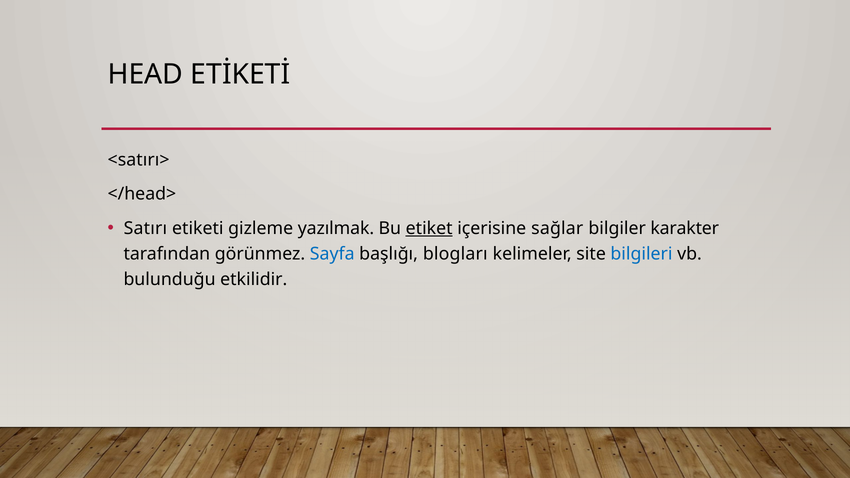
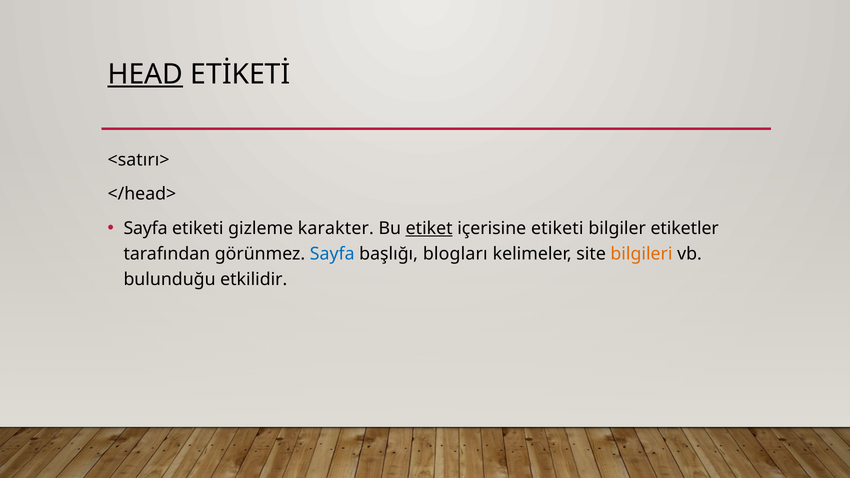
HEAD underline: none -> present
Satırı at (145, 229): Satırı -> Sayfa
yazılmak: yazılmak -> karakter
içerisine sağlar: sağlar -> etiketi
karakter: karakter -> etiketler
bilgileri colour: blue -> orange
